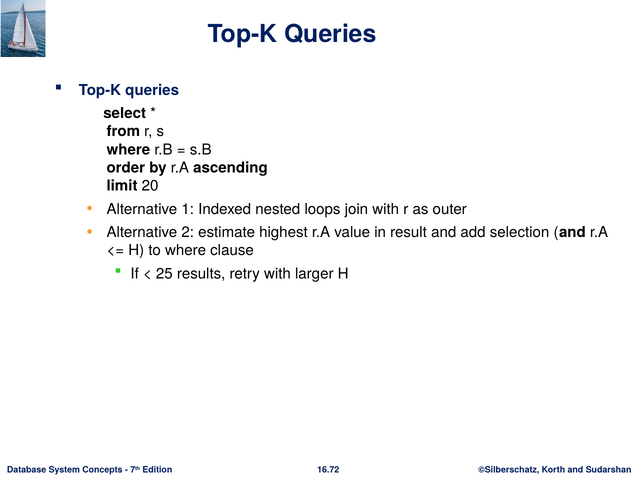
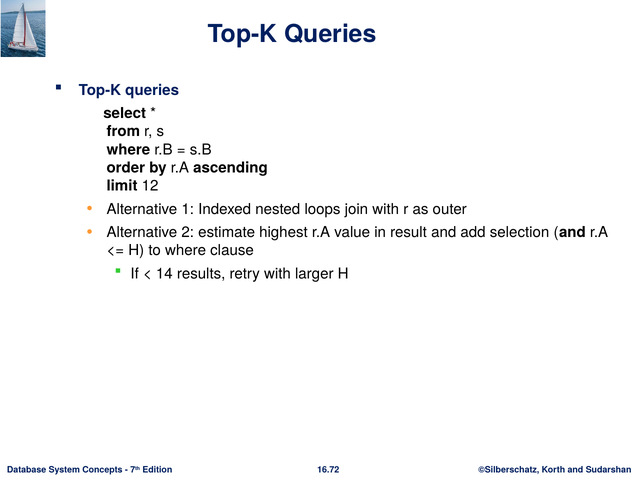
20: 20 -> 12
25: 25 -> 14
